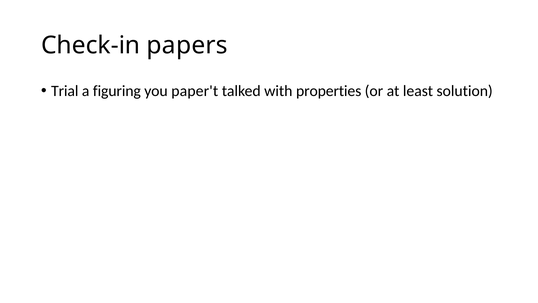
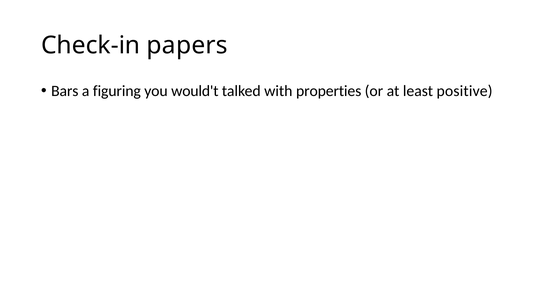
Trial: Trial -> Bars
paper't: paper't -> would't
solution: solution -> positive
